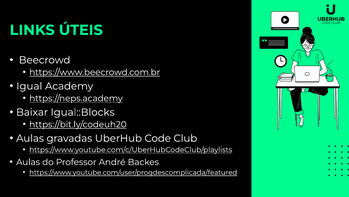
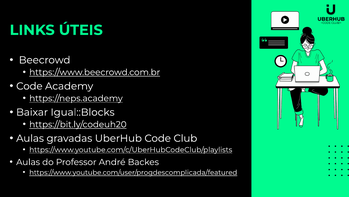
Igual at (29, 86): Igual -> Code
